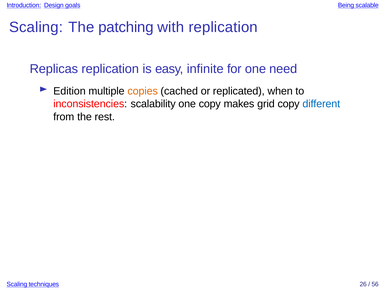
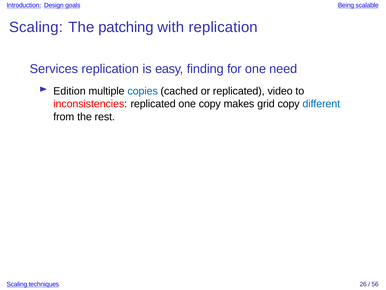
Replicas: Replicas -> Services
infinite: infinite -> finding
copies colour: orange -> blue
when: when -> video
inconsistencies scalability: scalability -> replicated
